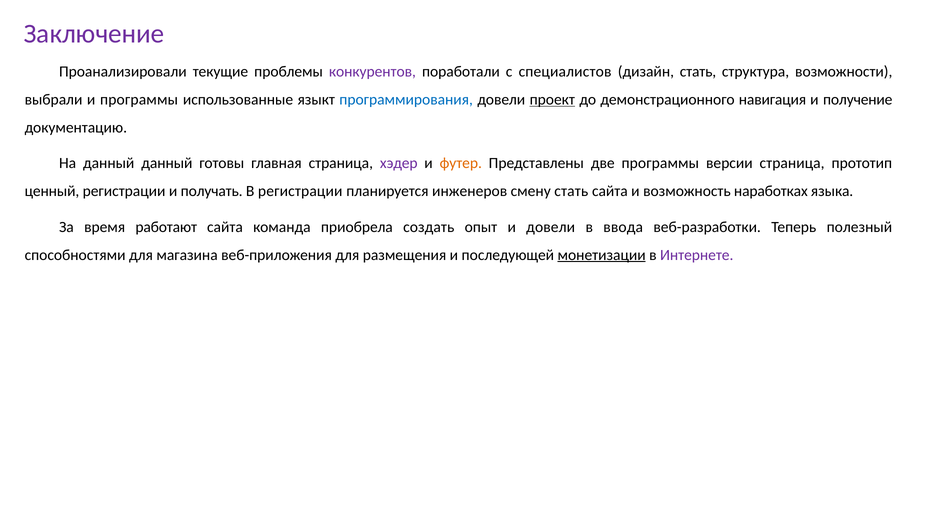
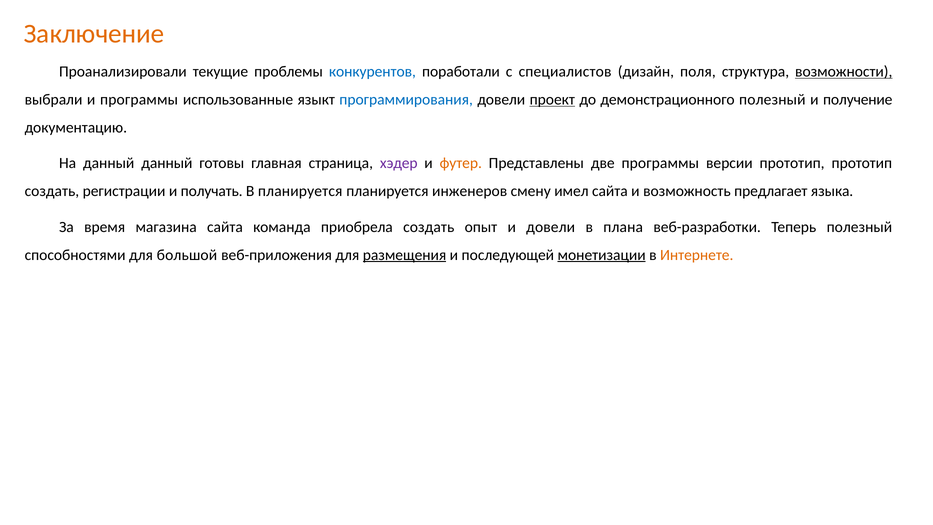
Заключение colour: purple -> orange
конкурентов colour: purple -> blue
дизайн стать: стать -> поля
возможности underline: none -> present
демонстрационного навигация: навигация -> полезный
версии страница: страница -> прототип
ценный at (52, 191): ценный -> создать
В регистрации: регистрации -> планируется
смену стать: стать -> имел
наработках: наработках -> предлагает
работают: работают -> магазина
ввода: ввода -> плана
магазина: магазина -> большой
размещения underline: none -> present
Интернете colour: purple -> orange
